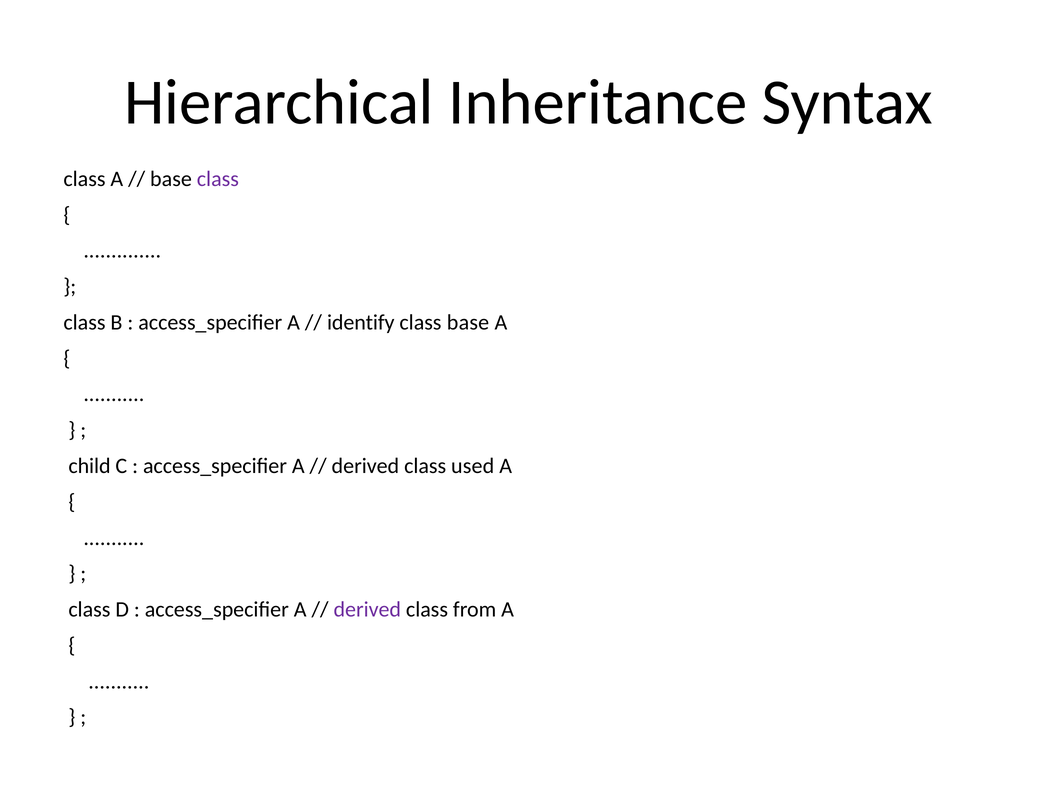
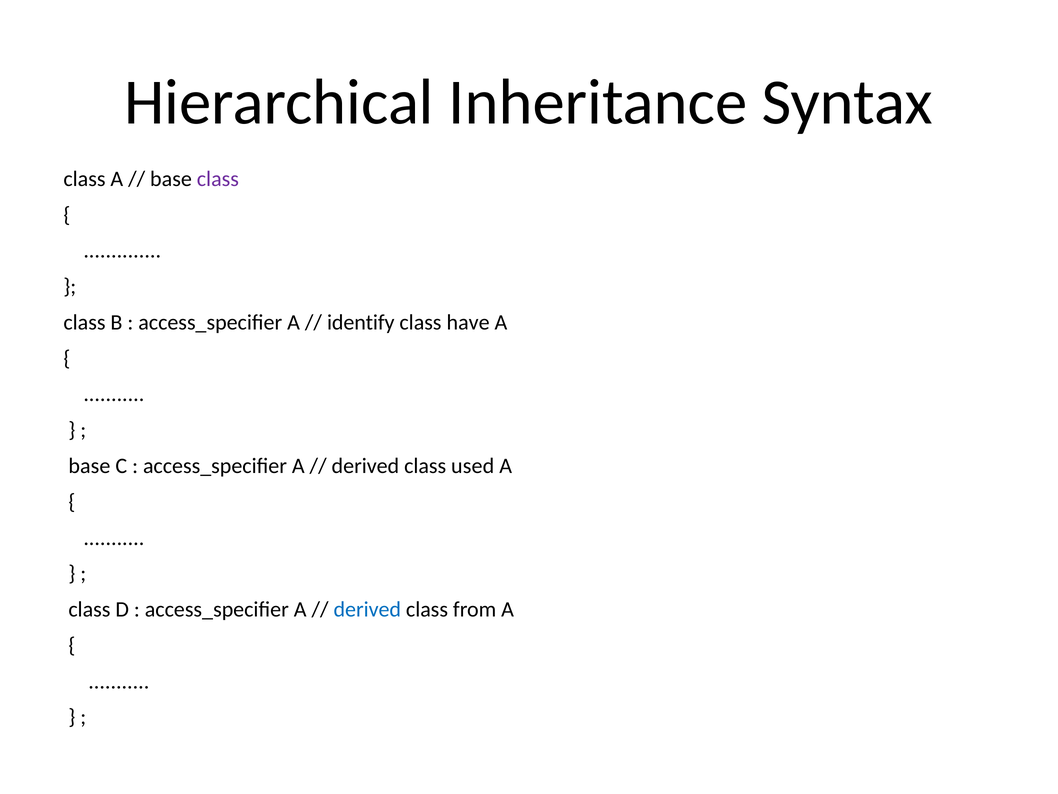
class base: base -> have
child at (90, 466): child -> base
derived at (367, 609) colour: purple -> blue
